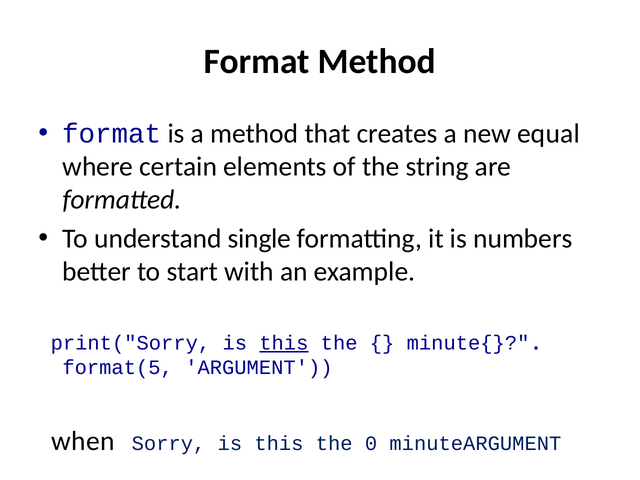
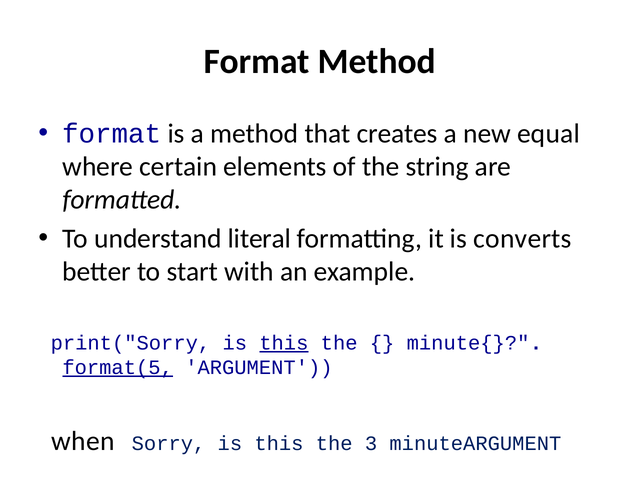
single: single -> literal
numbers: numbers -> converts
format(5 underline: none -> present
0: 0 -> 3
